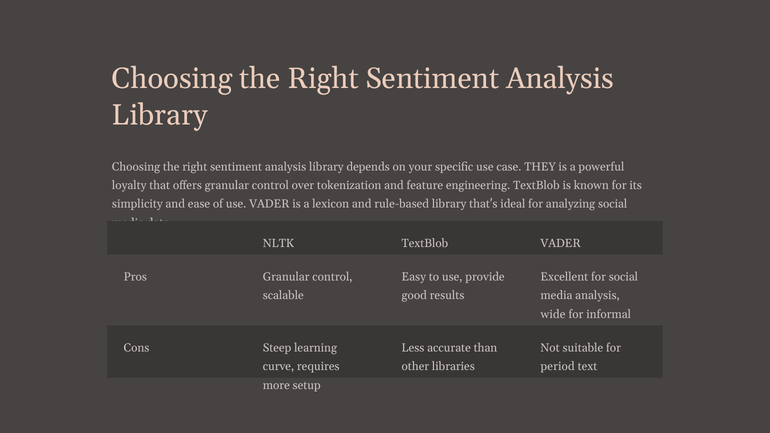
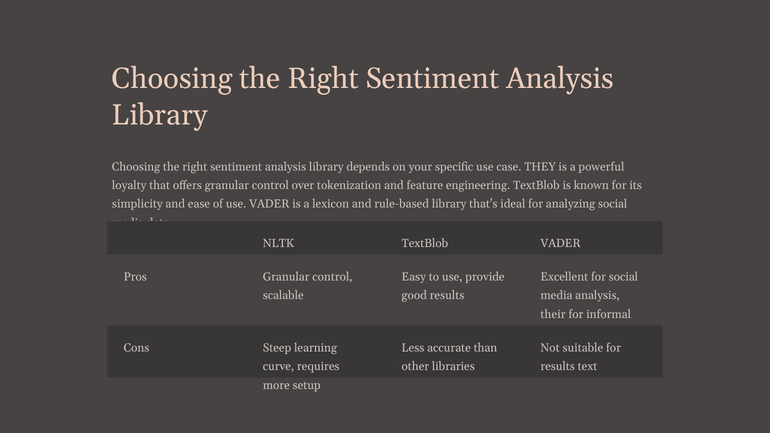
wide: wide -> their
period at (558, 367): period -> results
